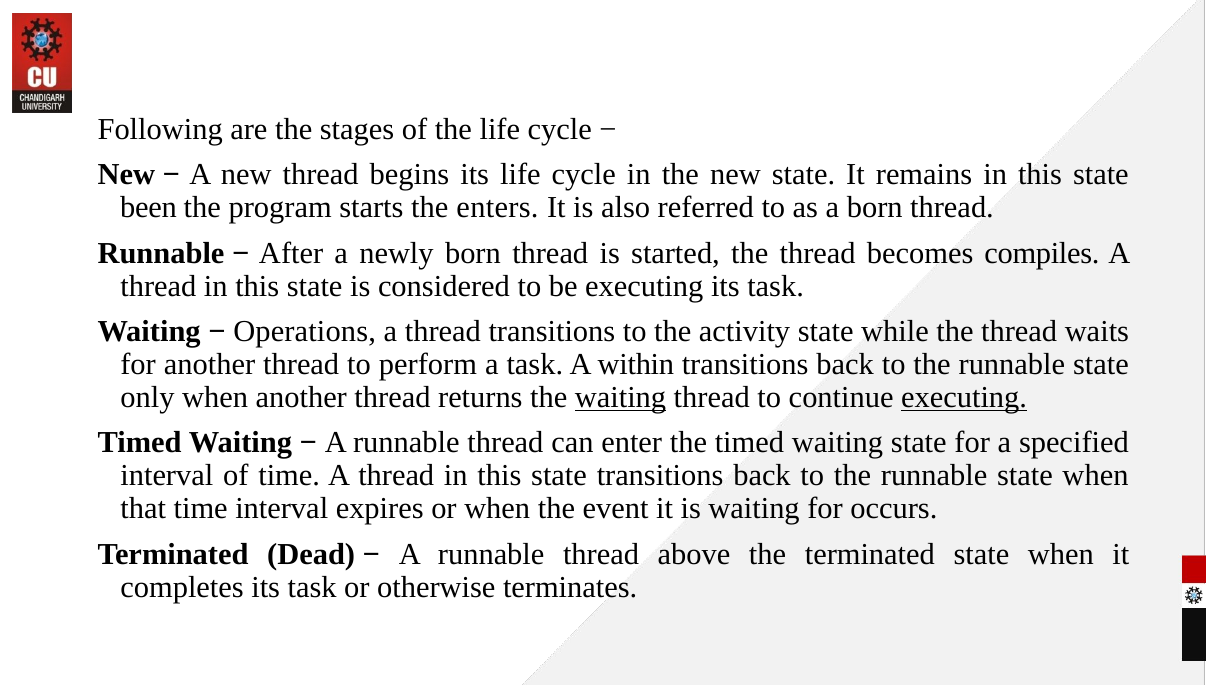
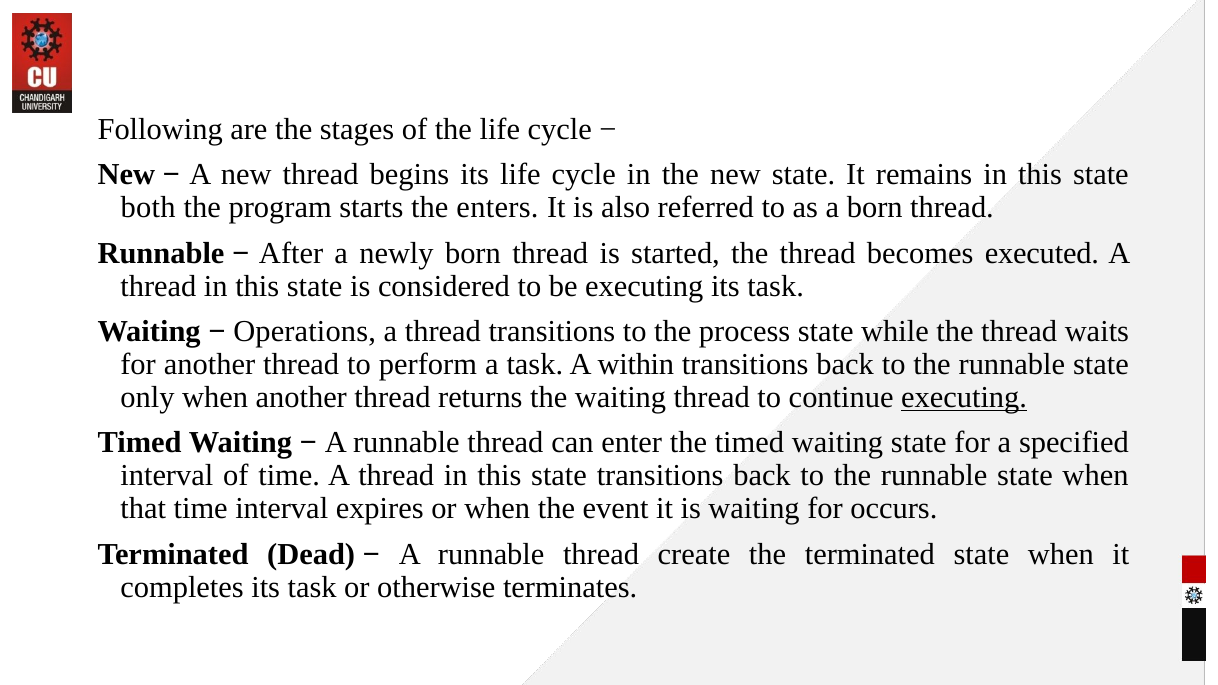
been: been -> both
compiles: compiles -> executed
activity: activity -> process
waiting at (621, 397) underline: present -> none
above: above -> create
